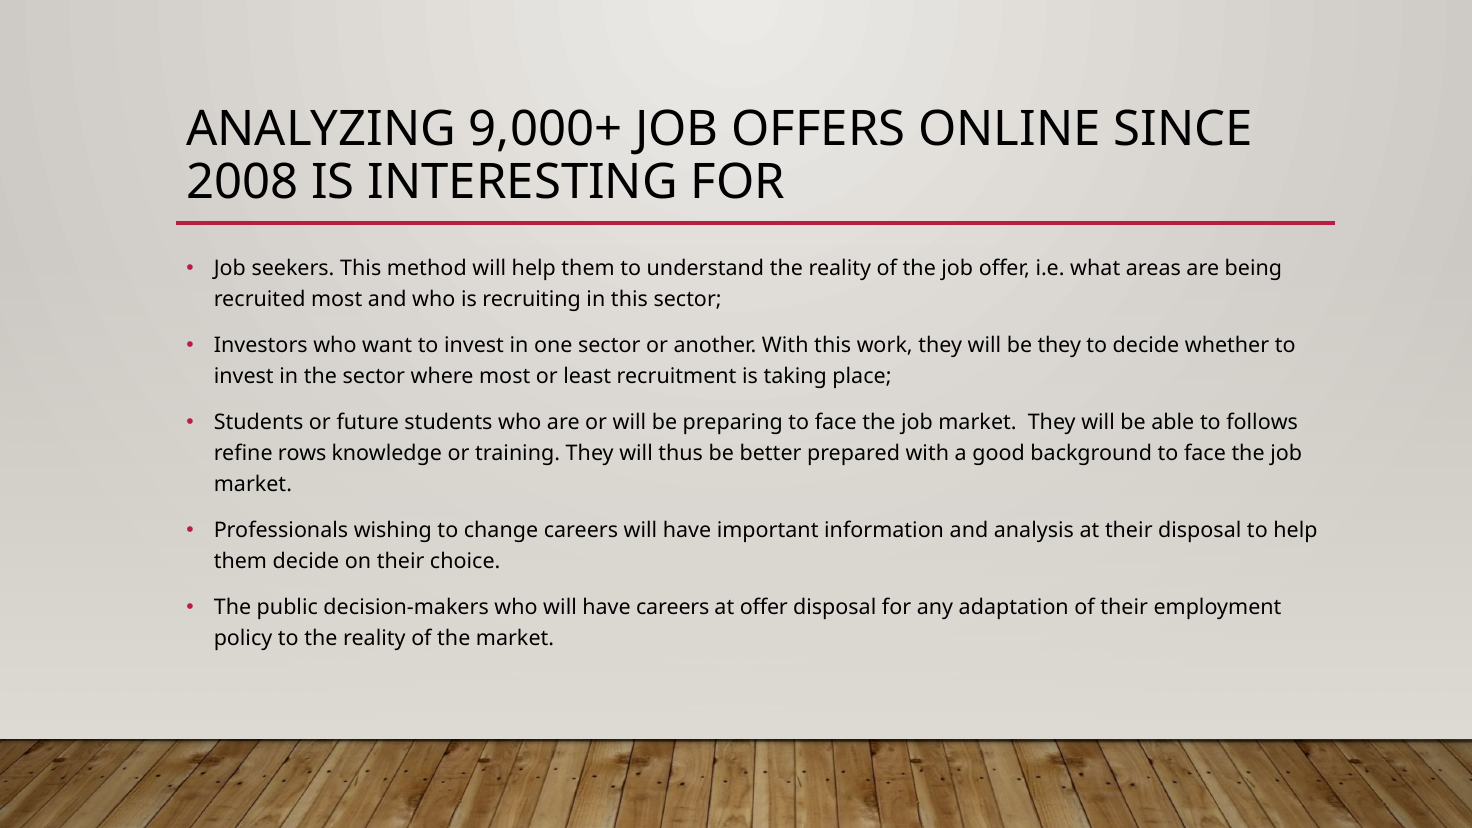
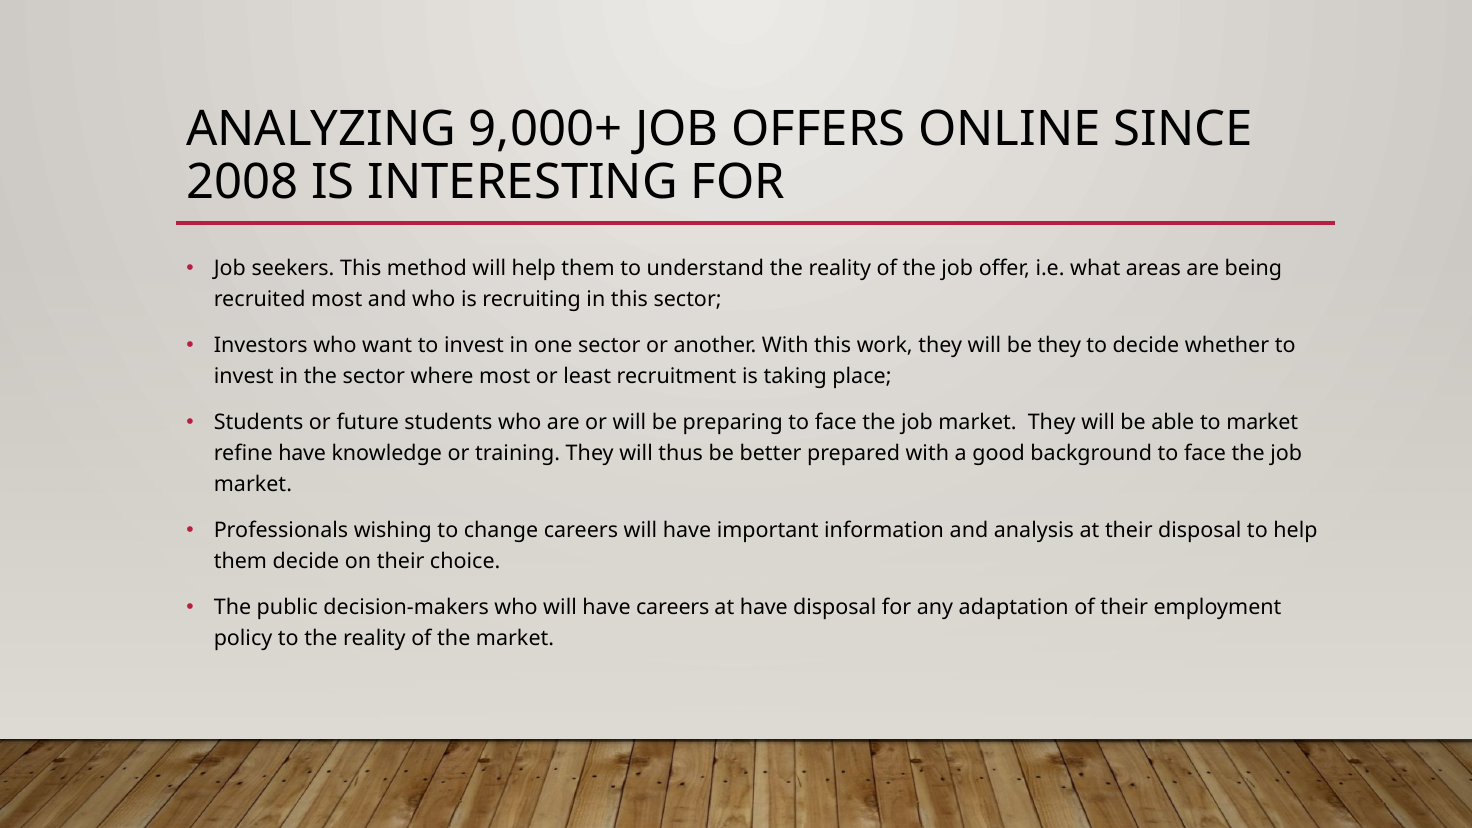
to follows: follows -> market
refine rows: rows -> have
at offer: offer -> have
